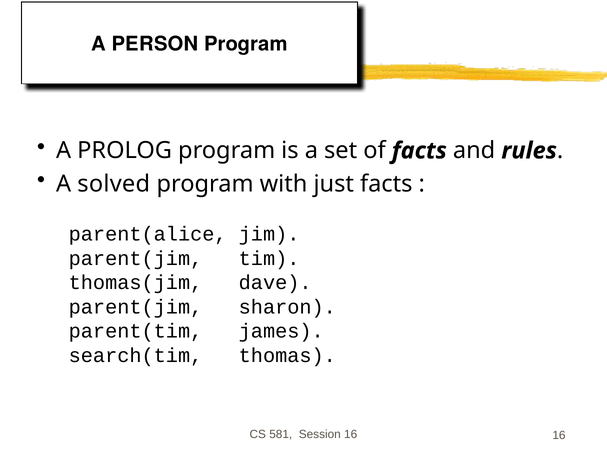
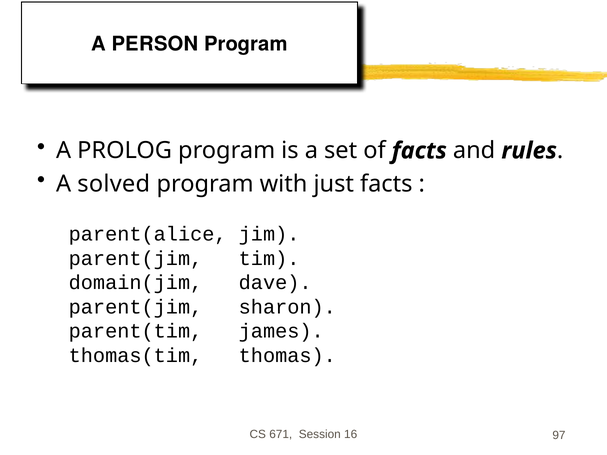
thomas(jim: thomas(jim -> domain(jim
search(tim: search(tim -> thomas(tim
581: 581 -> 671
16 16: 16 -> 97
